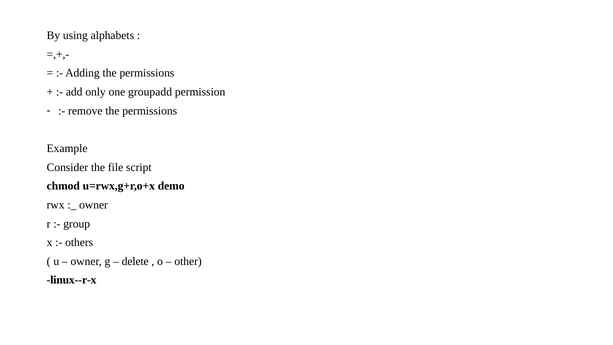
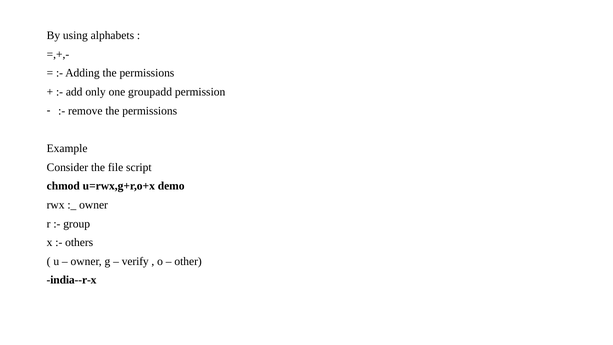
delete: delete -> verify
linux--r-x: linux--r-x -> india--r-x
